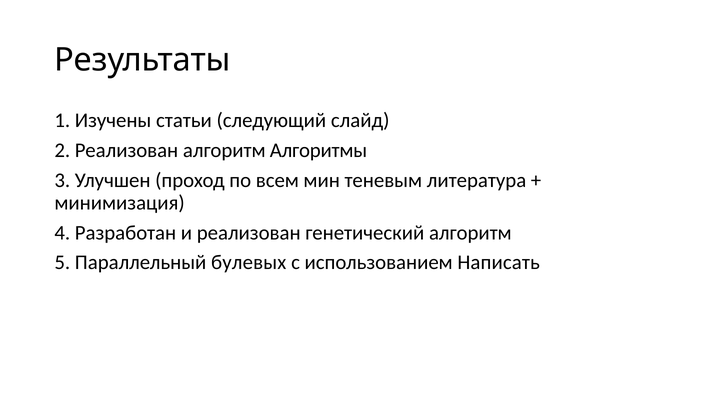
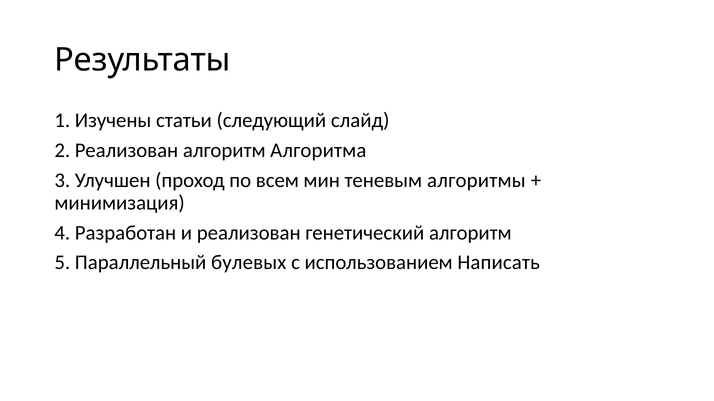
Алгоритмы: Алгоритмы -> Алгоритма
литература: литература -> алгоритмы
